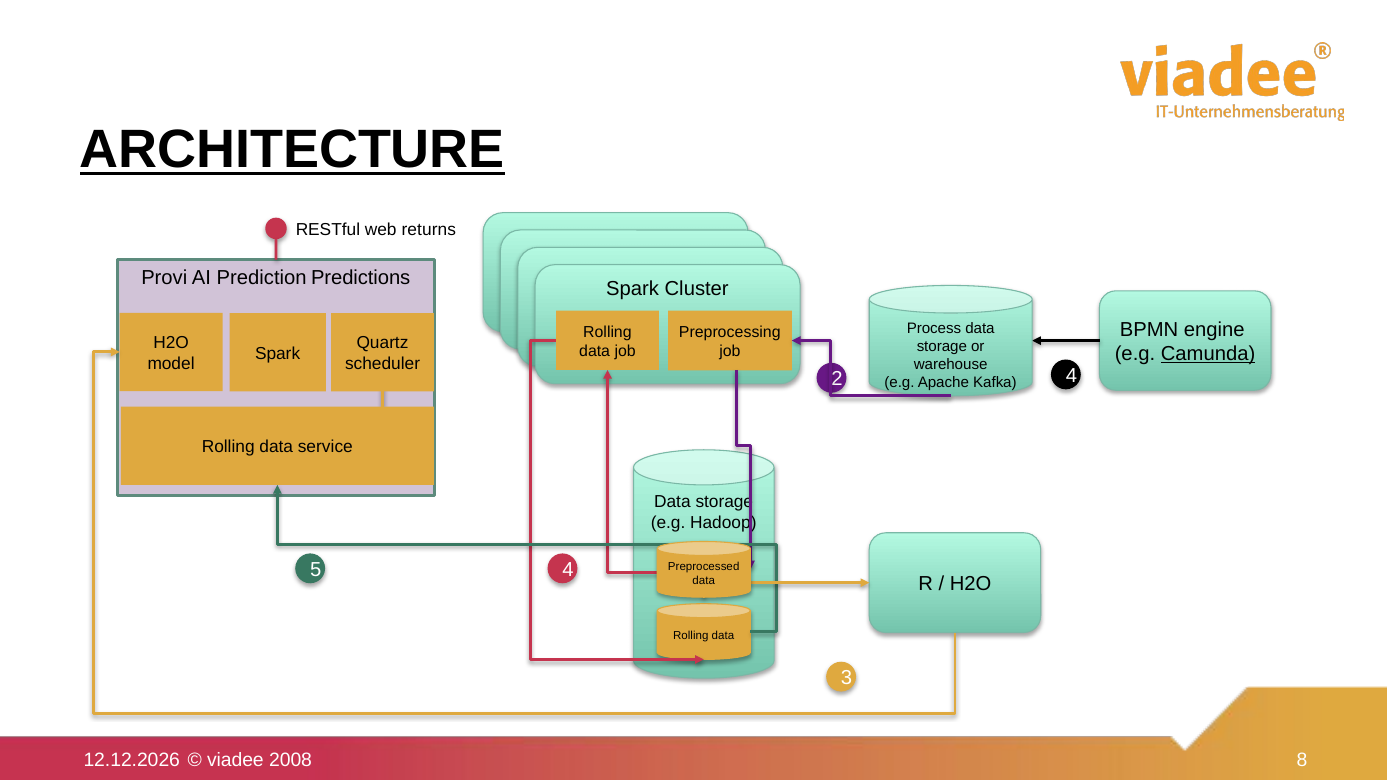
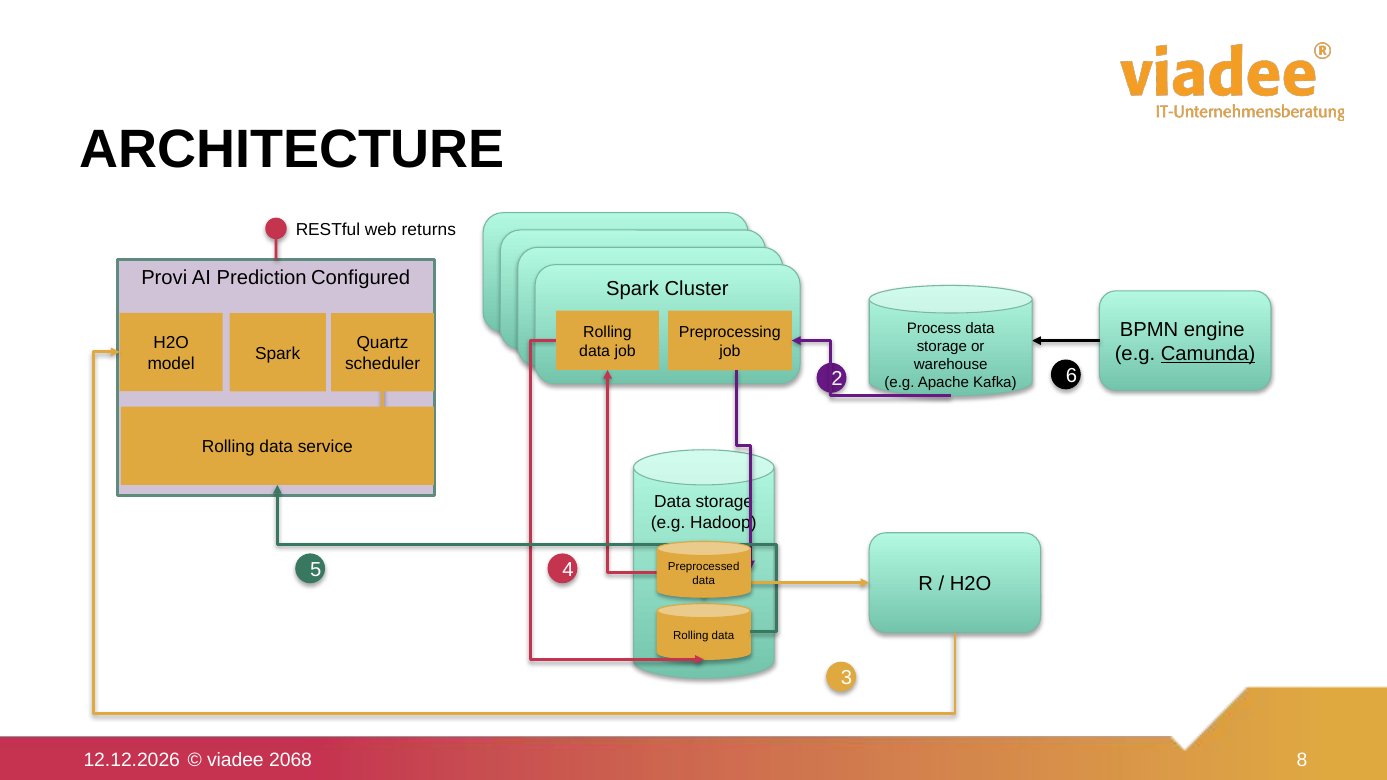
ARCHITECTURE underline: present -> none
Predictions: Predictions -> Configured
Kafka 4: 4 -> 6
2008: 2008 -> 2068
